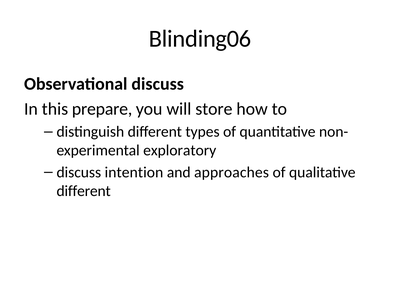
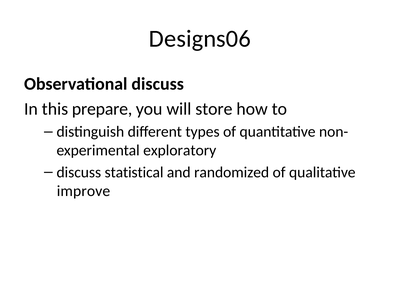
Blinding06: Blinding06 -> Designs06
intention: intention -> statistical
approaches: approaches -> randomized
different at (84, 191): different -> improve
